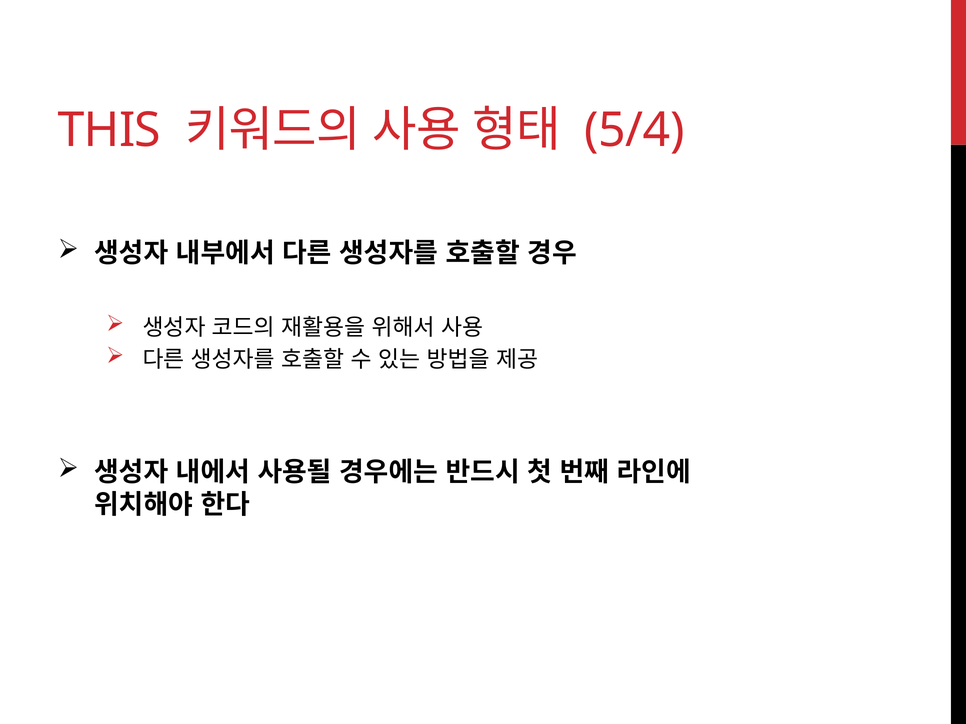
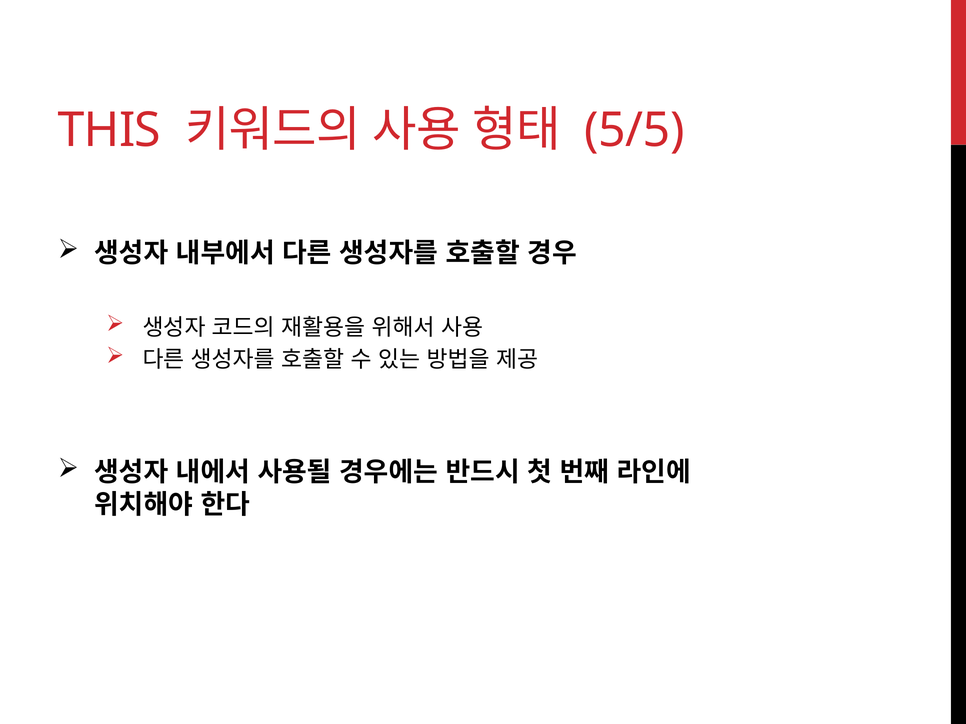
5/4: 5/4 -> 5/5
